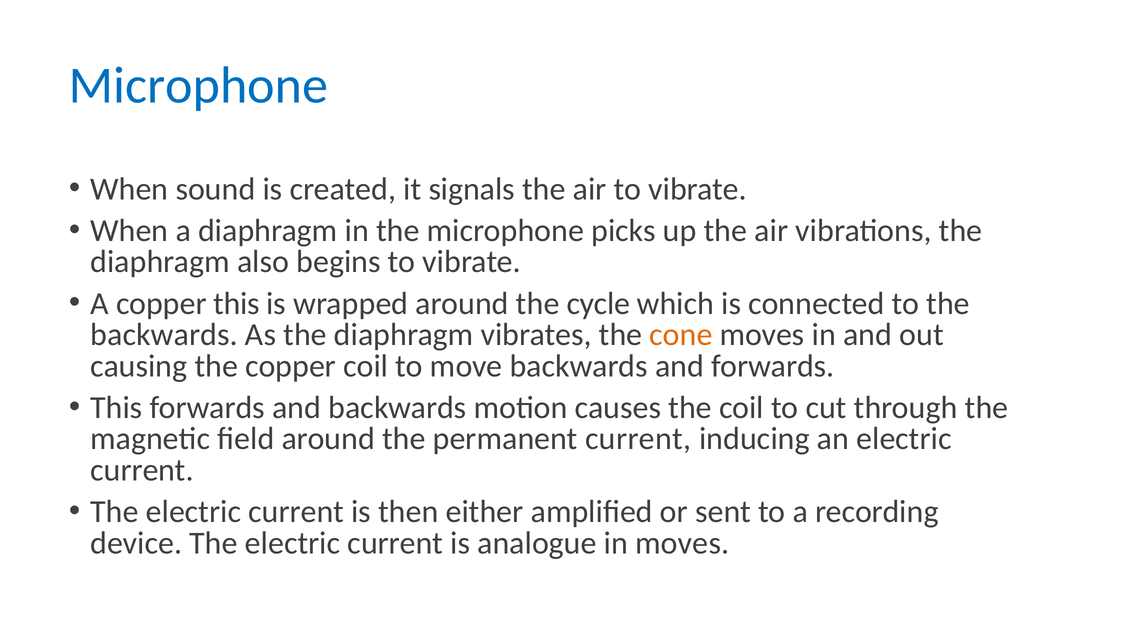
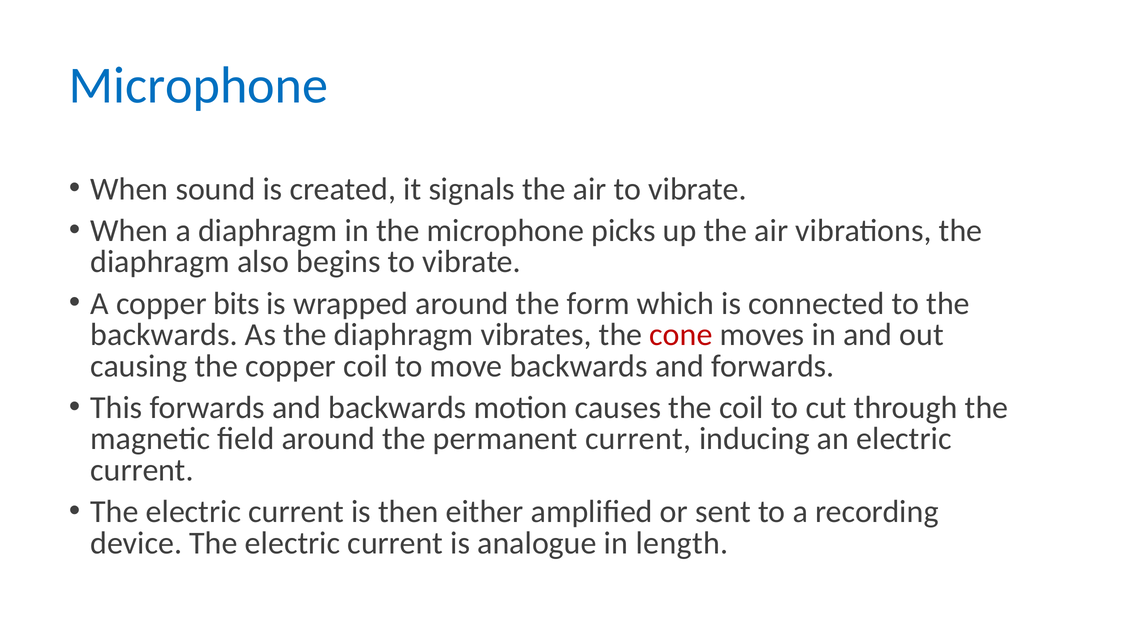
copper this: this -> bits
cycle: cycle -> form
cone colour: orange -> red
in moves: moves -> length
